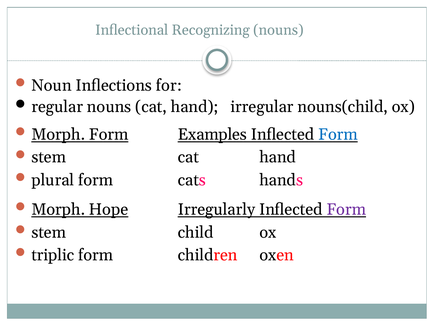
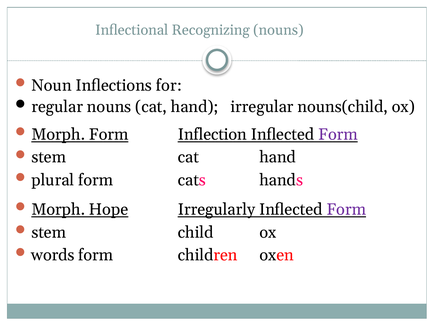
Examples: Examples -> Inflection
Form at (338, 134) colour: blue -> purple
triplic: triplic -> words
